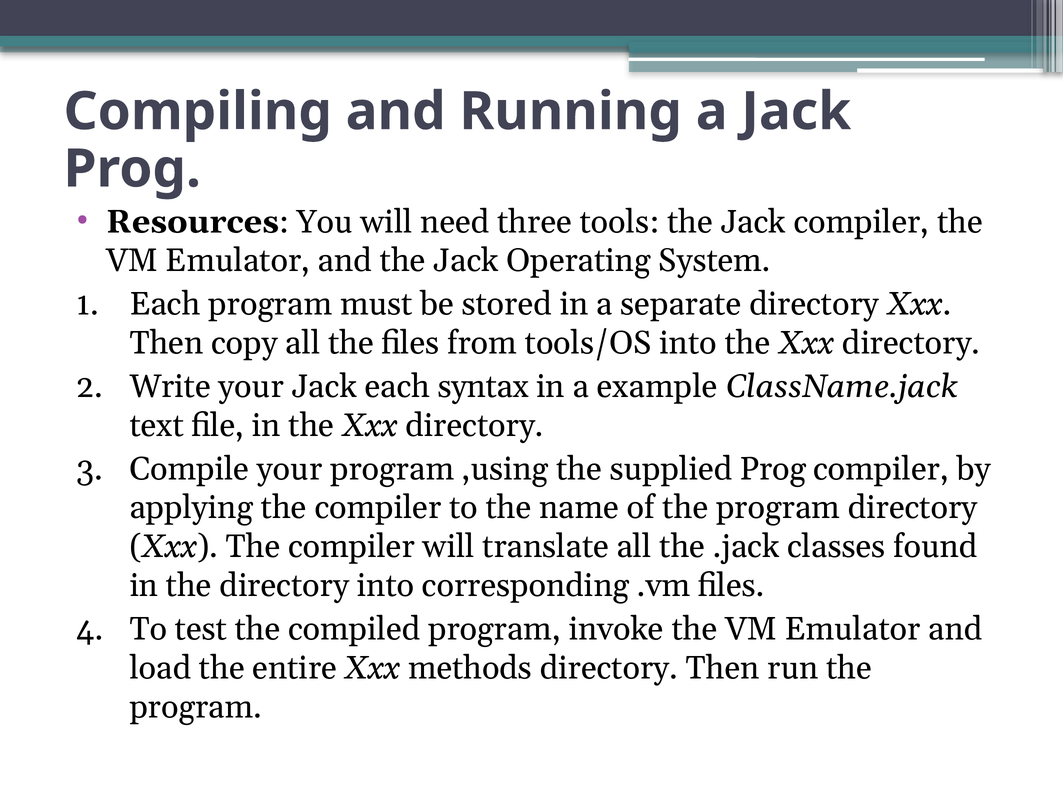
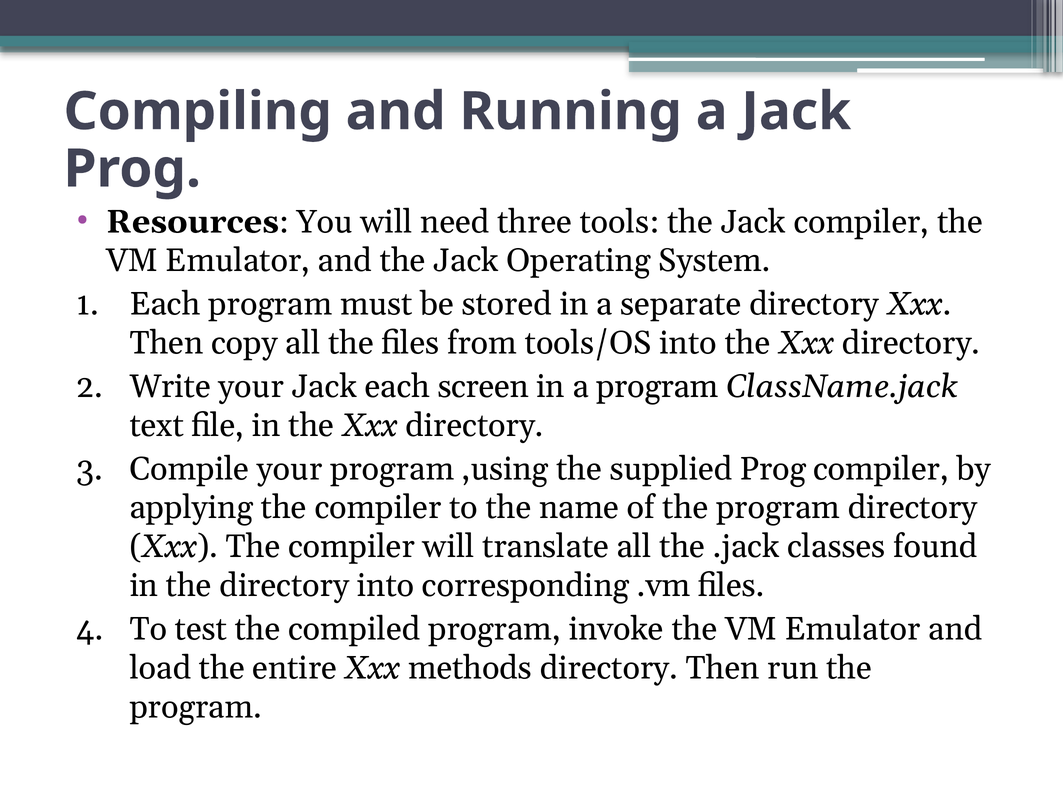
syntax: syntax -> screen
a example: example -> program
